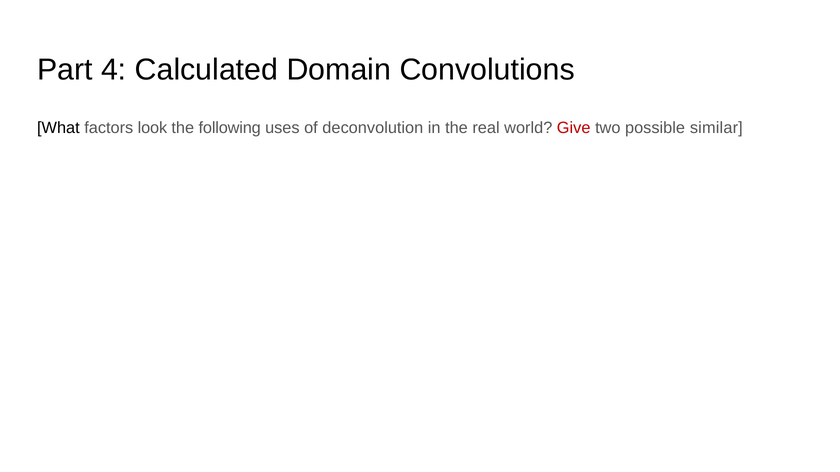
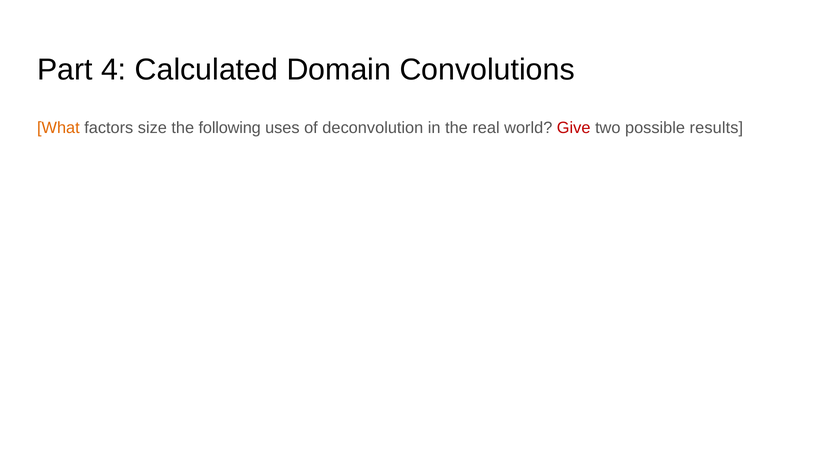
What colour: black -> orange
look: look -> size
similar: similar -> results
